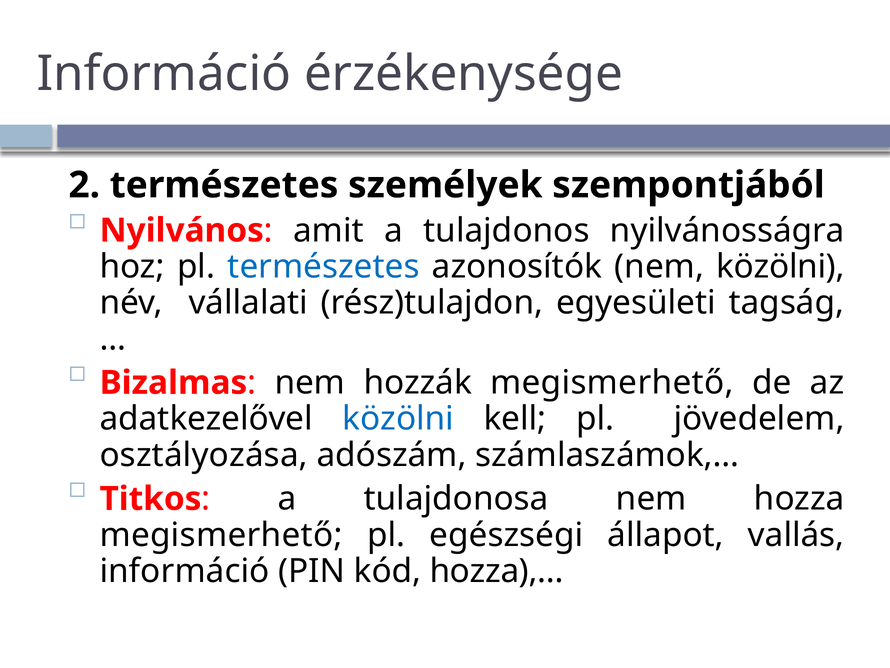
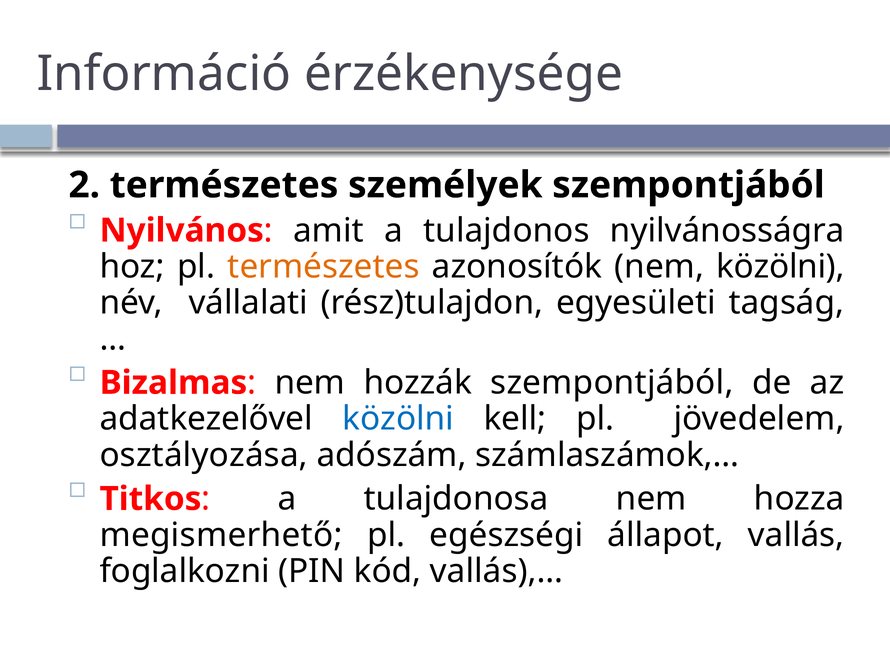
természetes at (323, 266) colour: blue -> orange
hozzák megismerhető: megismerhető -> szempontjából
információ at (185, 571): információ -> foglalkozni
hozza),…: hozza),… -> vallás),…
